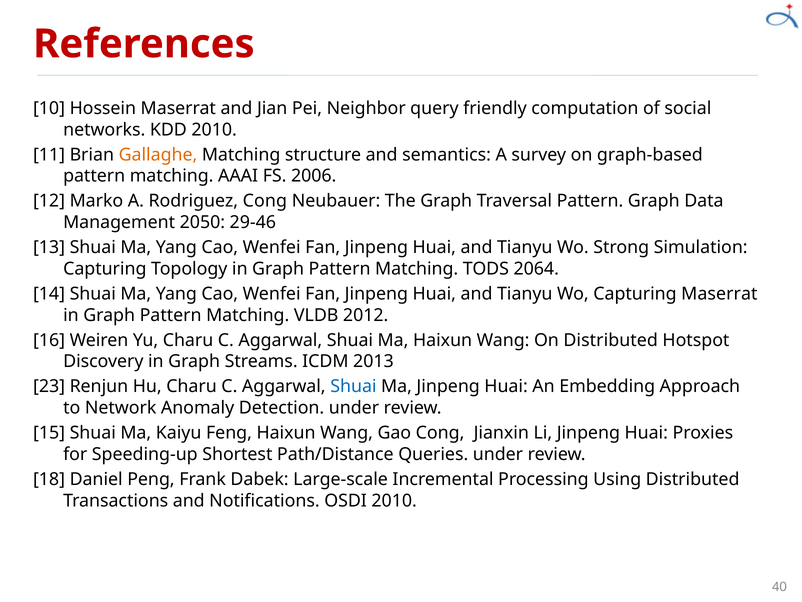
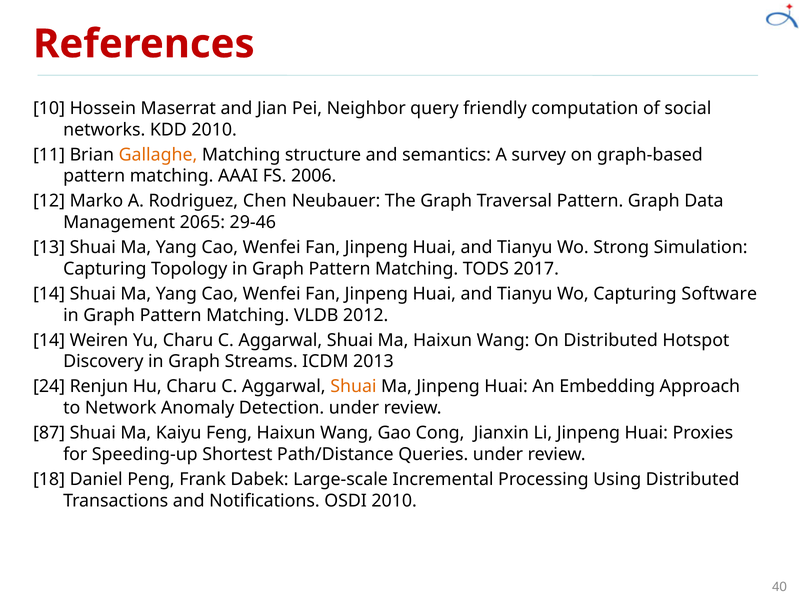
Rodriguez Cong: Cong -> Chen
2050: 2050 -> 2065
2064: 2064 -> 2017
Capturing Maserrat: Maserrat -> Software
16 at (49, 340): 16 -> 14
23: 23 -> 24
Shuai at (353, 386) colour: blue -> orange
15: 15 -> 87
